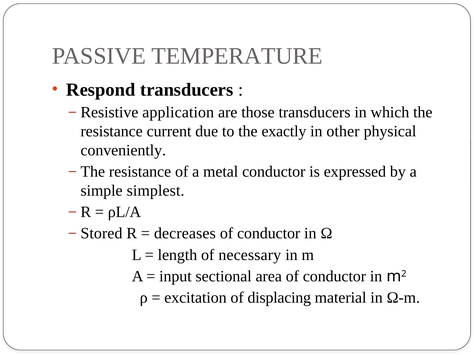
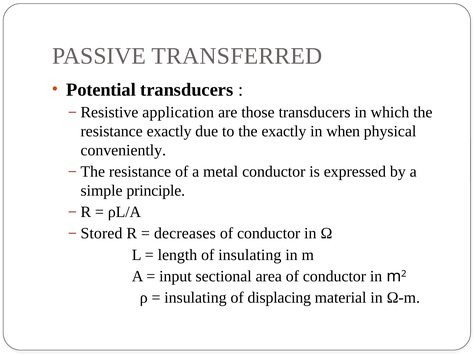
TEMPERATURE: TEMPERATURE -> TRANSFERRED
Respond: Respond -> Potential
resistance current: current -> exactly
other: other -> when
simplest: simplest -> principle
of necessary: necessary -> insulating
excitation at (195, 298): excitation -> insulating
